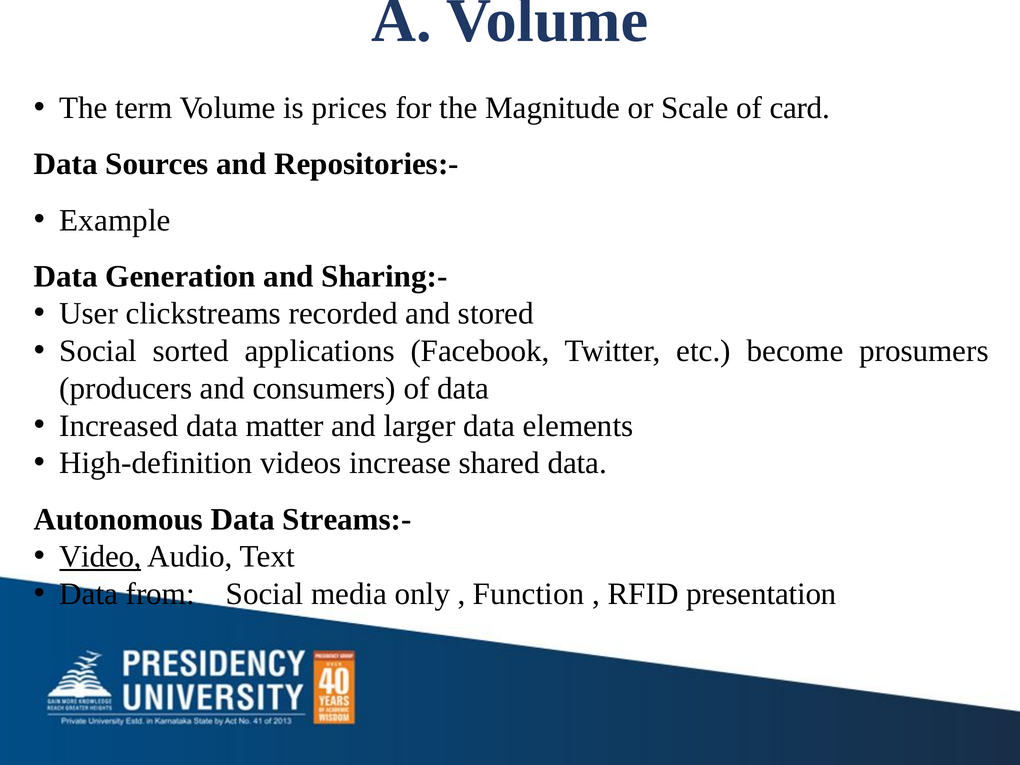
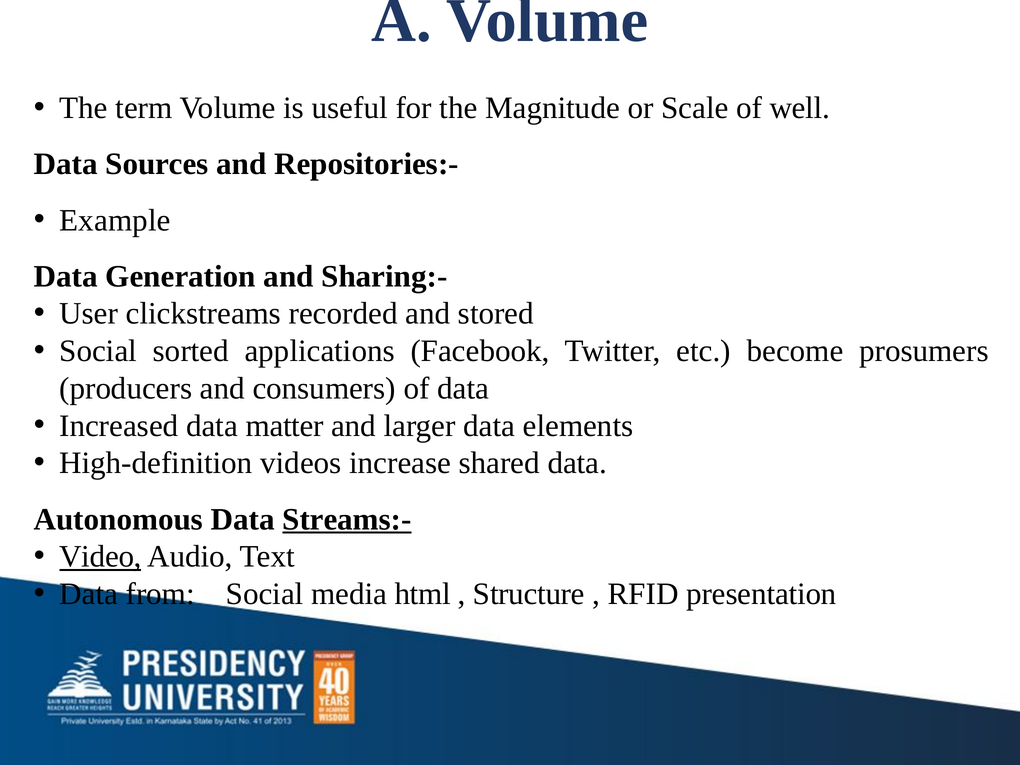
prices: prices -> useful
card: card -> well
Streams:- underline: none -> present
only: only -> html
Function: Function -> Structure
